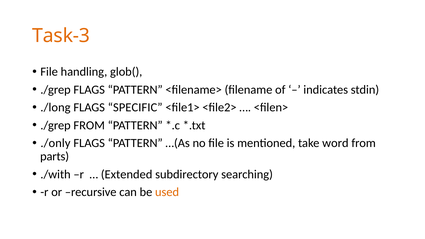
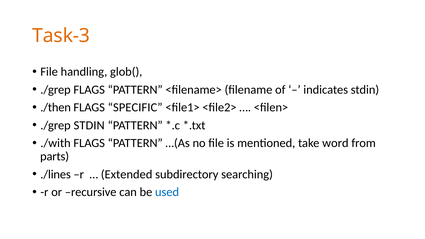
./long: ./long -> ./then
./grep FROM: FROM -> STDIN
./only: ./only -> ./with
./with: ./with -> ./lines
used colour: orange -> blue
